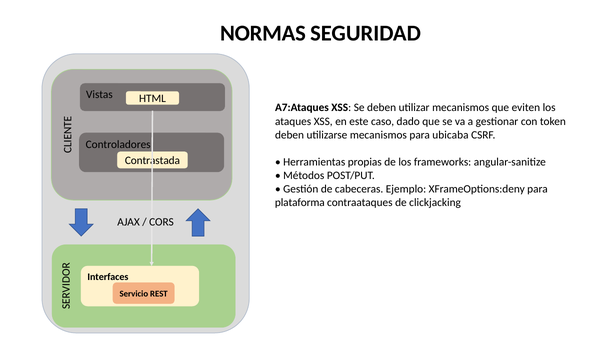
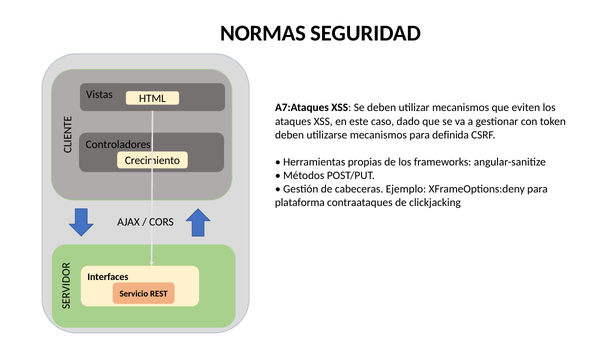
ubicaba: ubicaba -> definida
Contrastada: Contrastada -> Crecimiento
